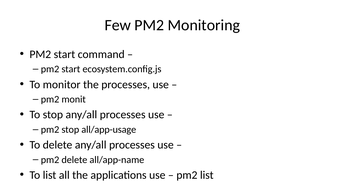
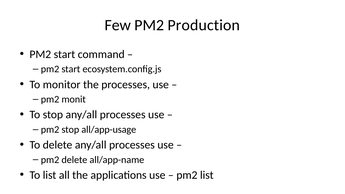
Monitoring: Monitoring -> Production
